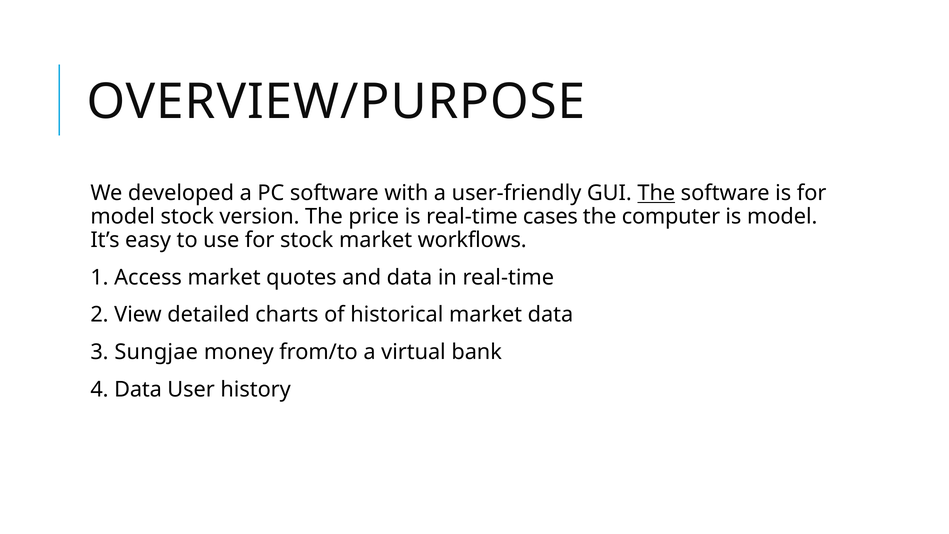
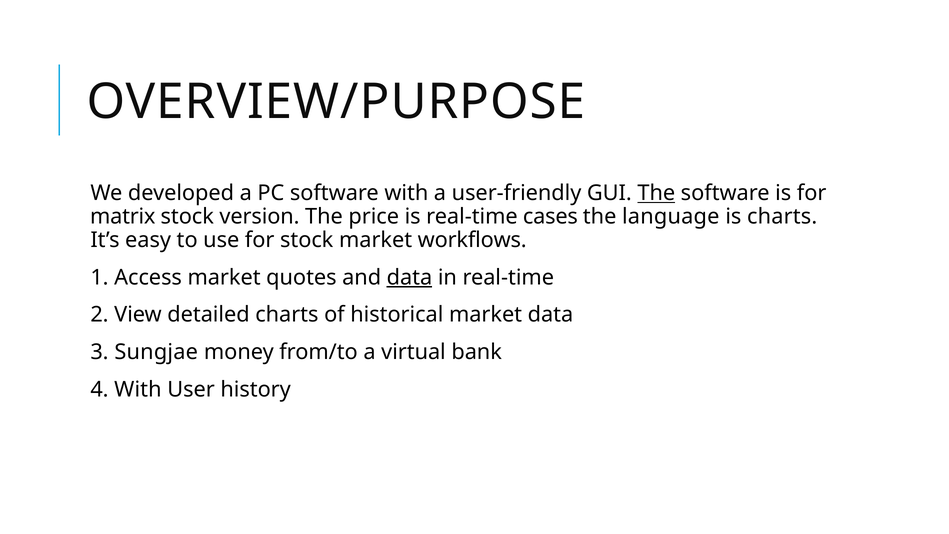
model at (123, 217): model -> matrix
computer: computer -> language
is model: model -> charts
data at (409, 277) underline: none -> present
4 Data: Data -> With
